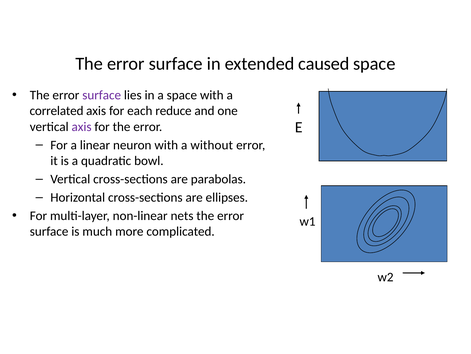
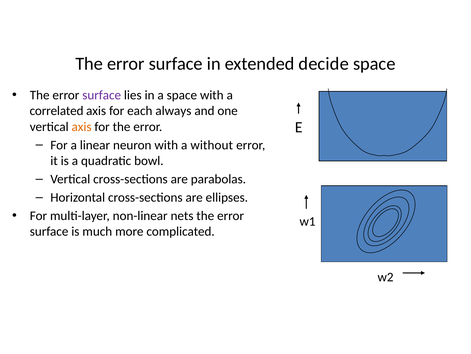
caused: caused -> decide
reduce: reduce -> always
axis at (82, 126) colour: purple -> orange
